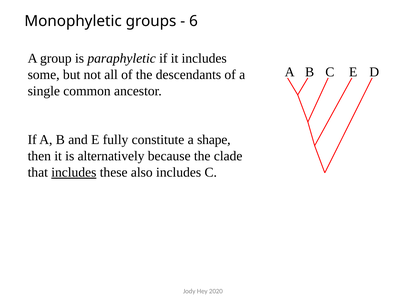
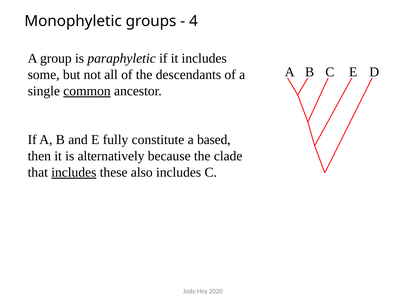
6: 6 -> 4
common underline: none -> present
shape: shape -> based
